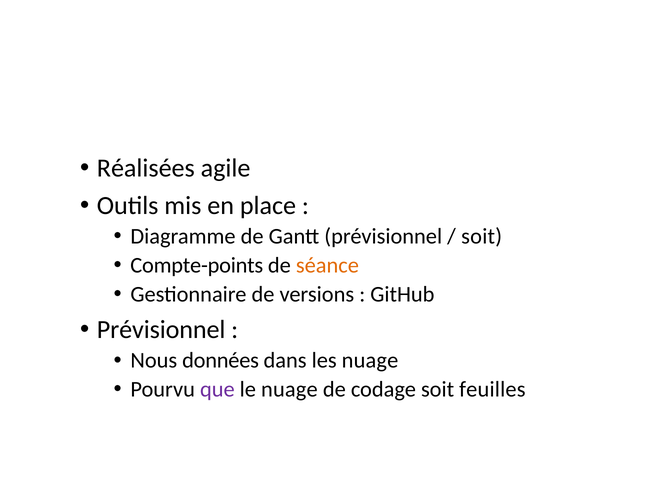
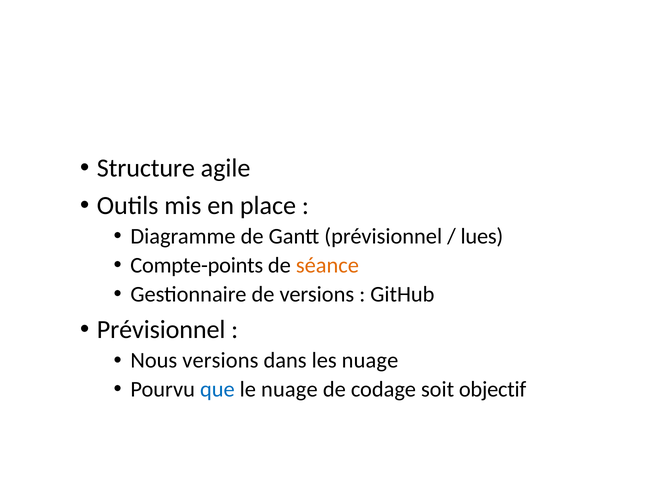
Réalisées: Réalisées -> Structure
soit at (482, 236): soit -> lues
Nous données: données -> versions
que colour: purple -> blue
feuilles: feuilles -> objectif
